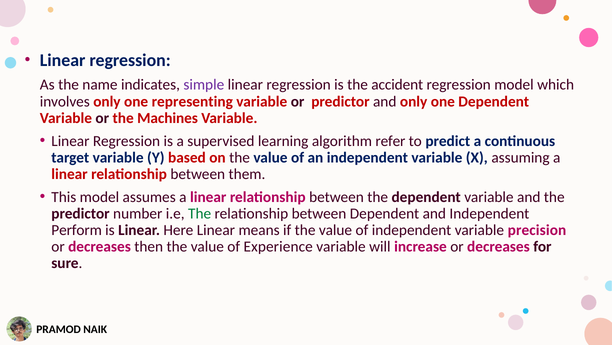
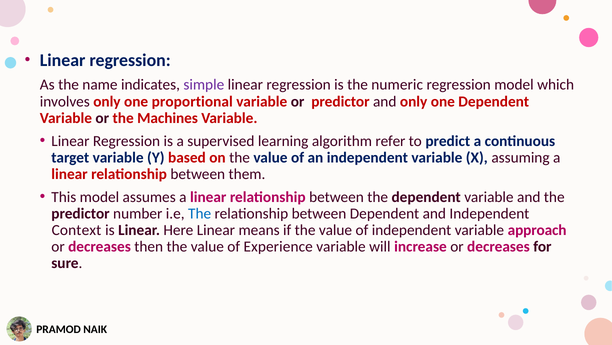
accident: accident -> numeric
representing: representing -> proportional
The at (200, 213) colour: green -> blue
Perform: Perform -> Context
precision: precision -> approach
